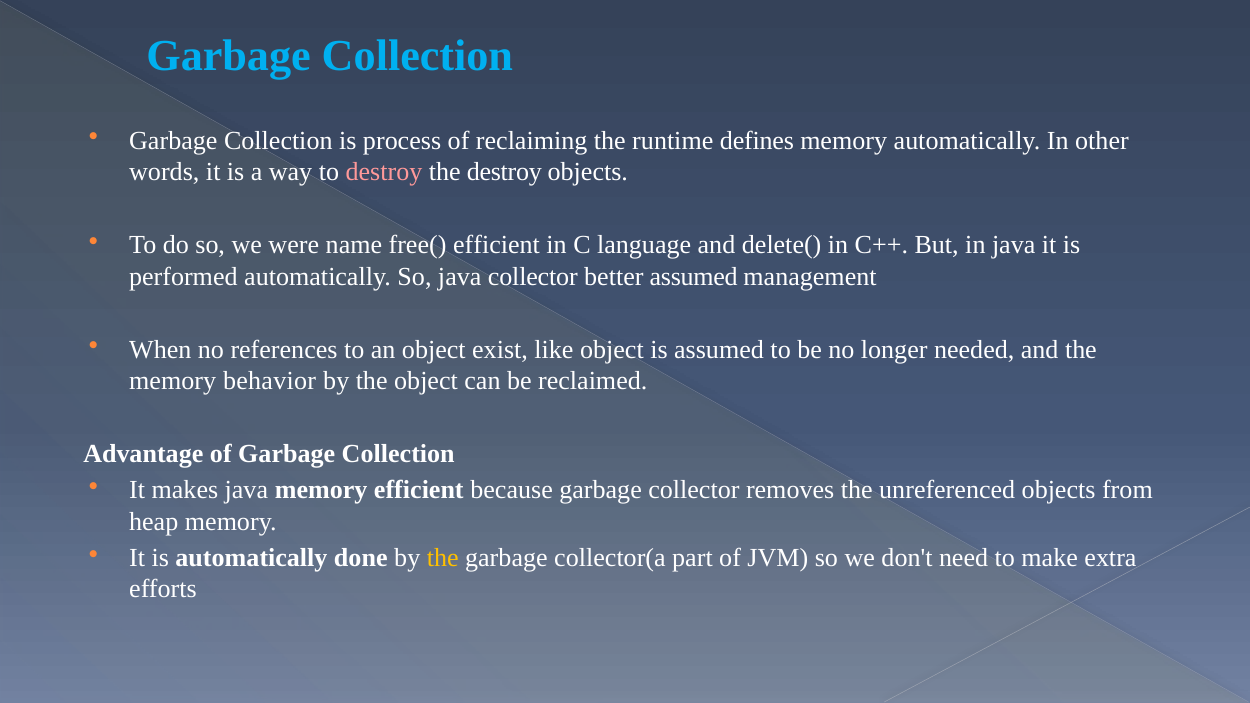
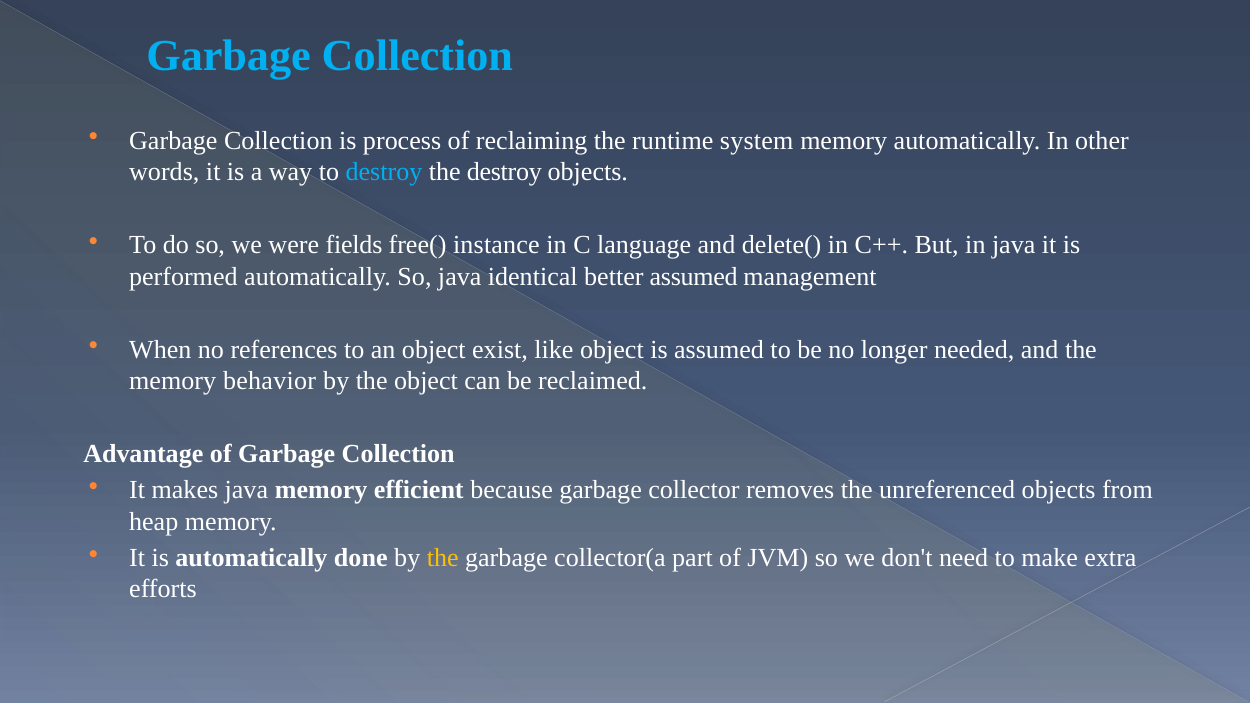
defines: defines -> system
destroy at (384, 172) colour: pink -> light blue
name: name -> fields
free( efficient: efficient -> instance
java collector: collector -> identical
